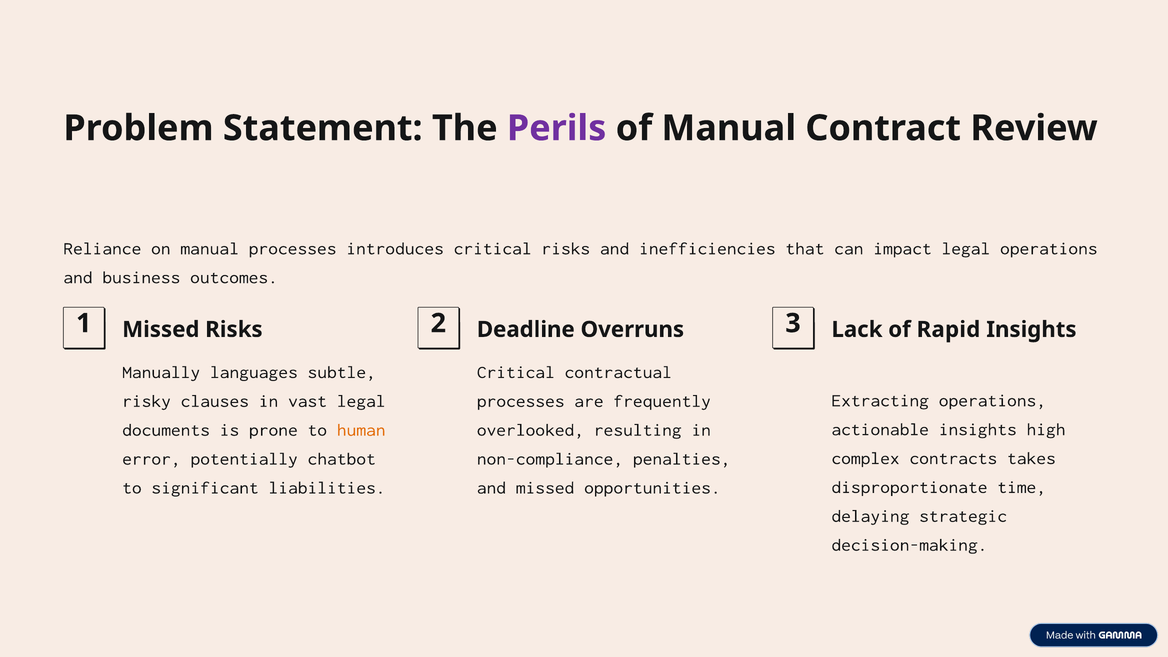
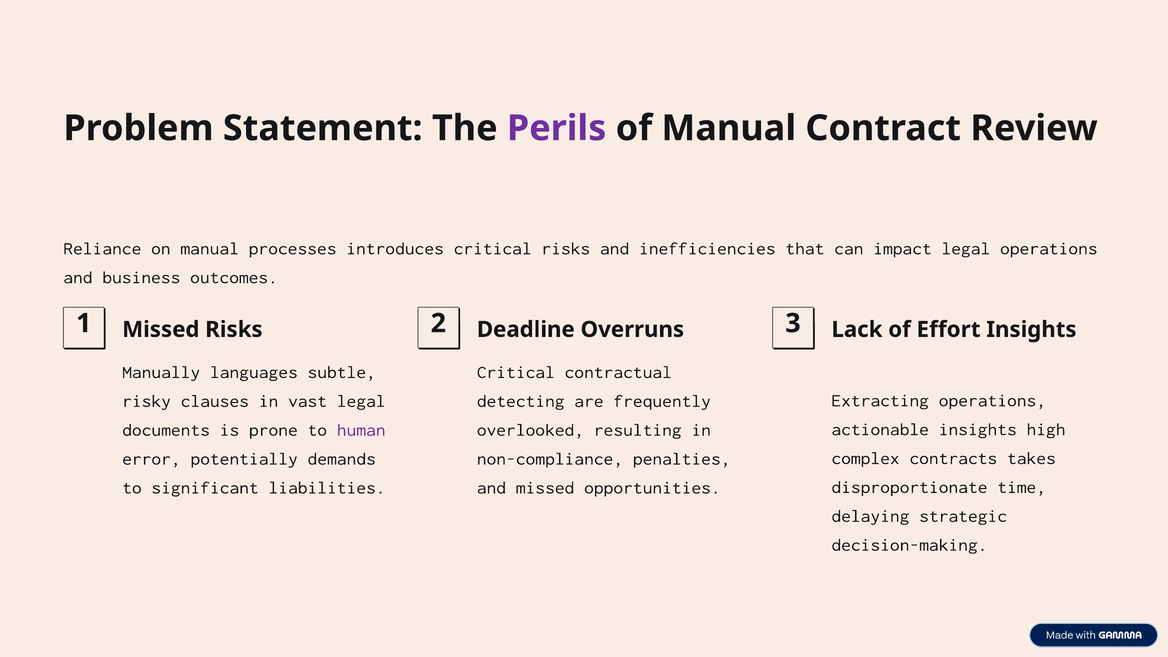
Rapid: Rapid -> Effort
processes at (521, 401): processes -> detecting
human colour: orange -> purple
chatbot: chatbot -> demands
